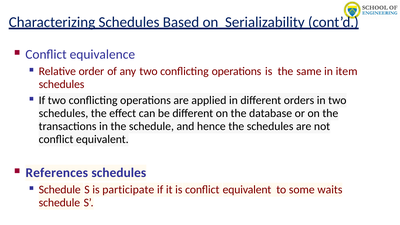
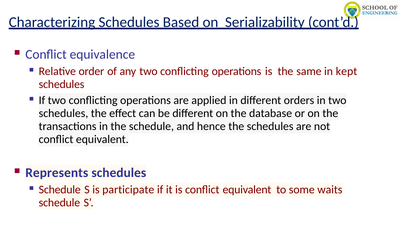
item: item -> kept
References: References -> Represents
